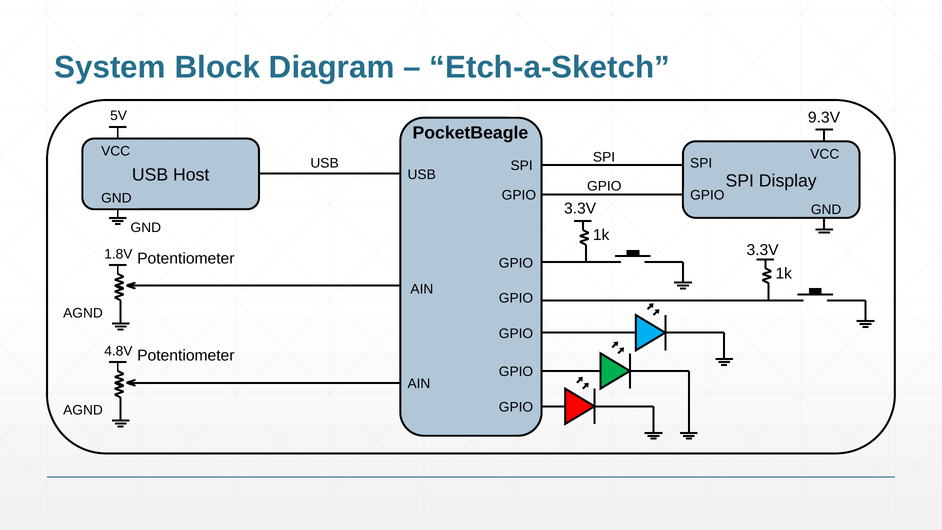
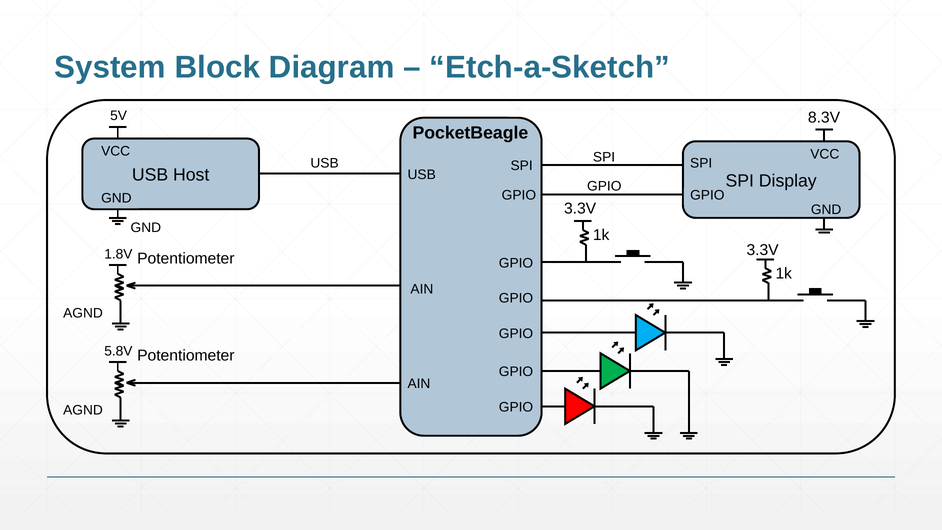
9.3V: 9.3V -> 8.3V
4.8V: 4.8V -> 5.8V
